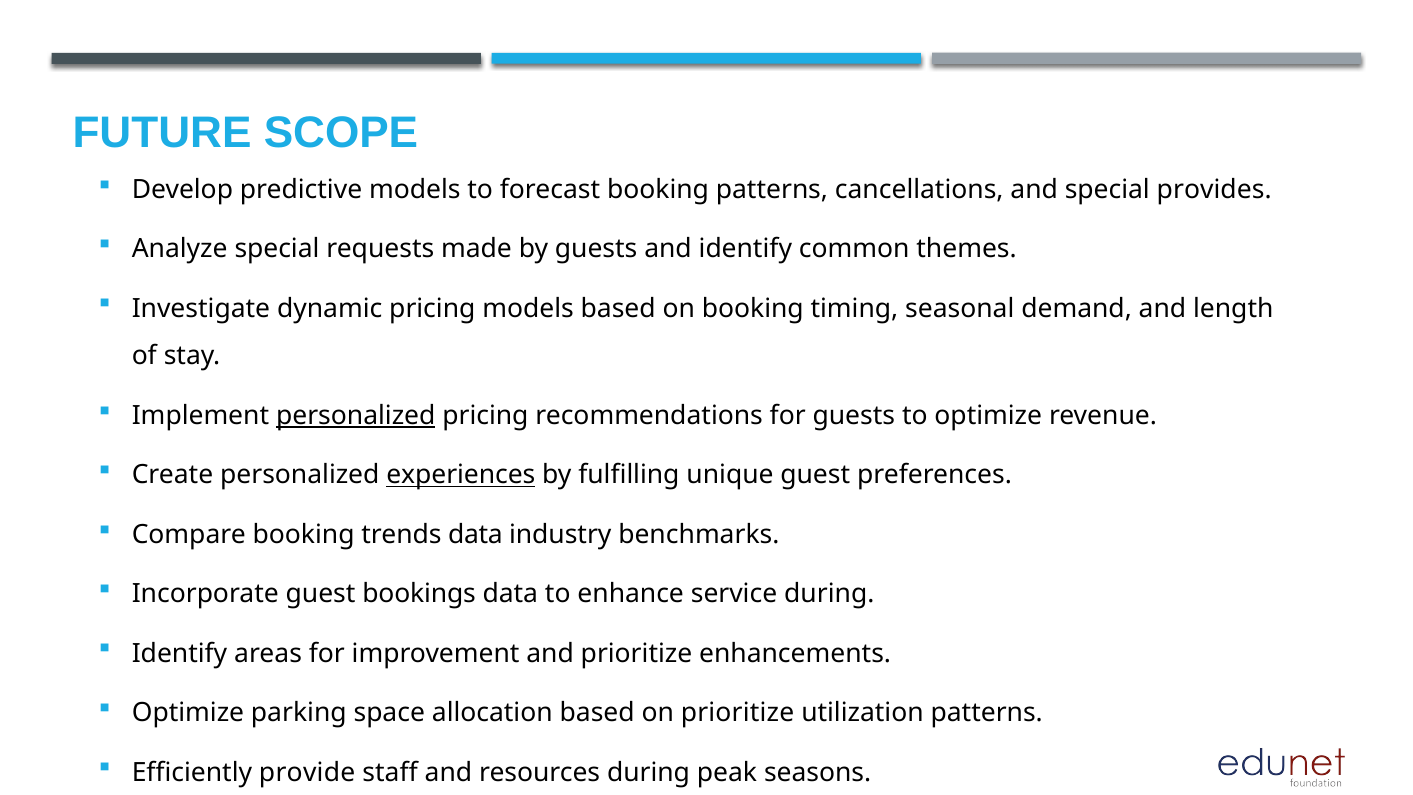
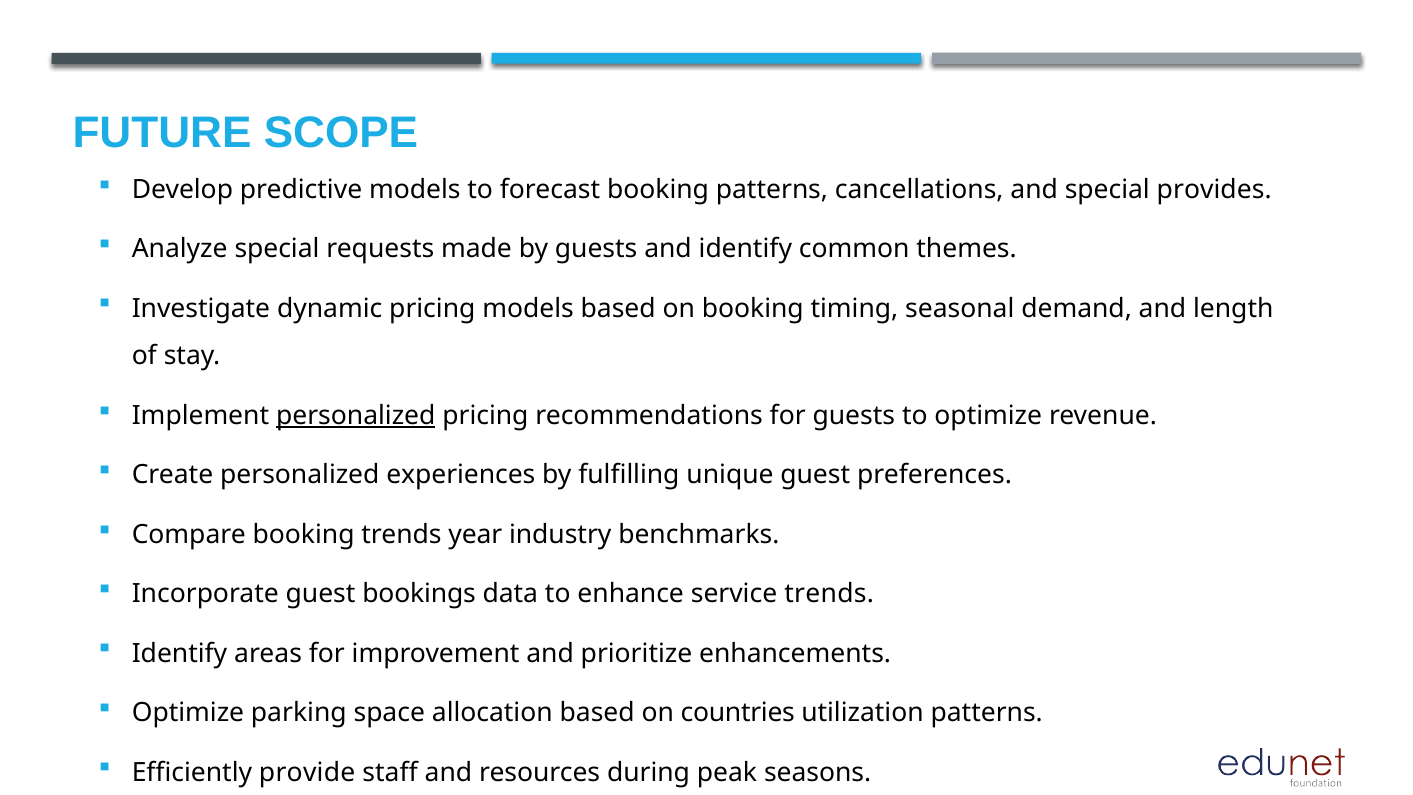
experiences underline: present -> none
trends data: data -> year
service during: during -> trends
on prioritize: prioritize -> countries
